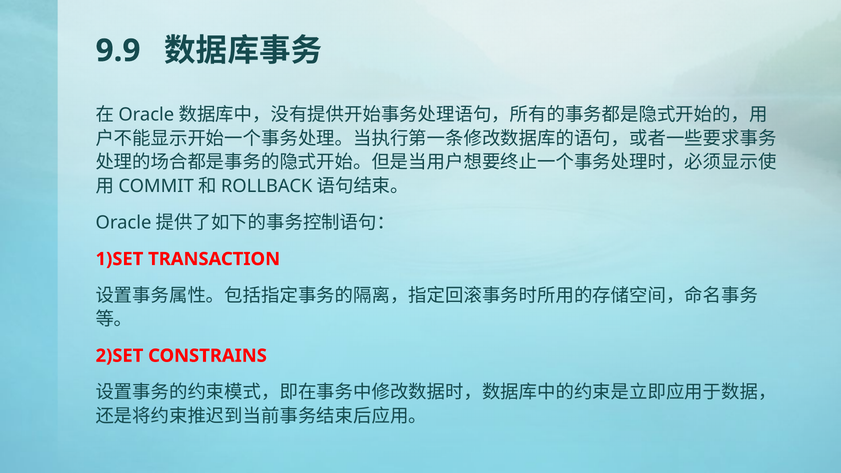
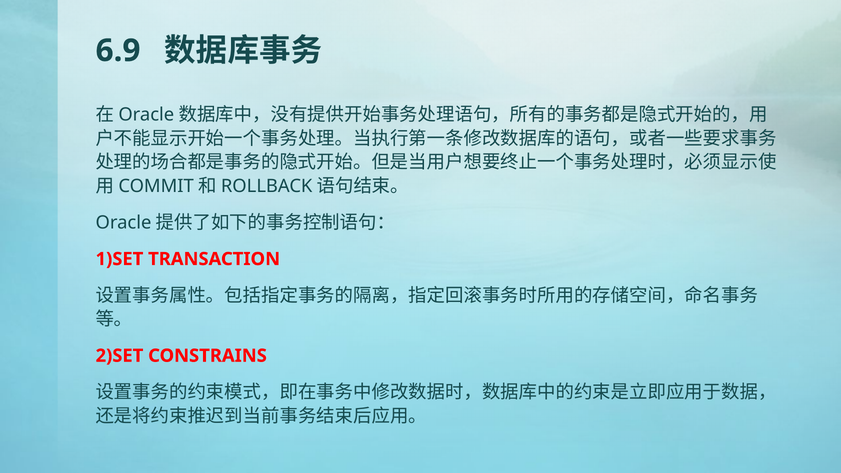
9.9: 9.9 -> 6.9
